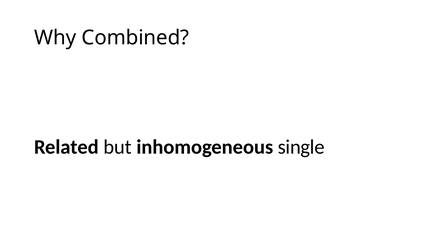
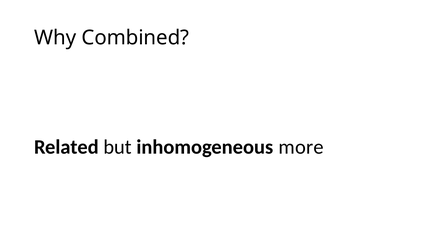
single: single -> more
